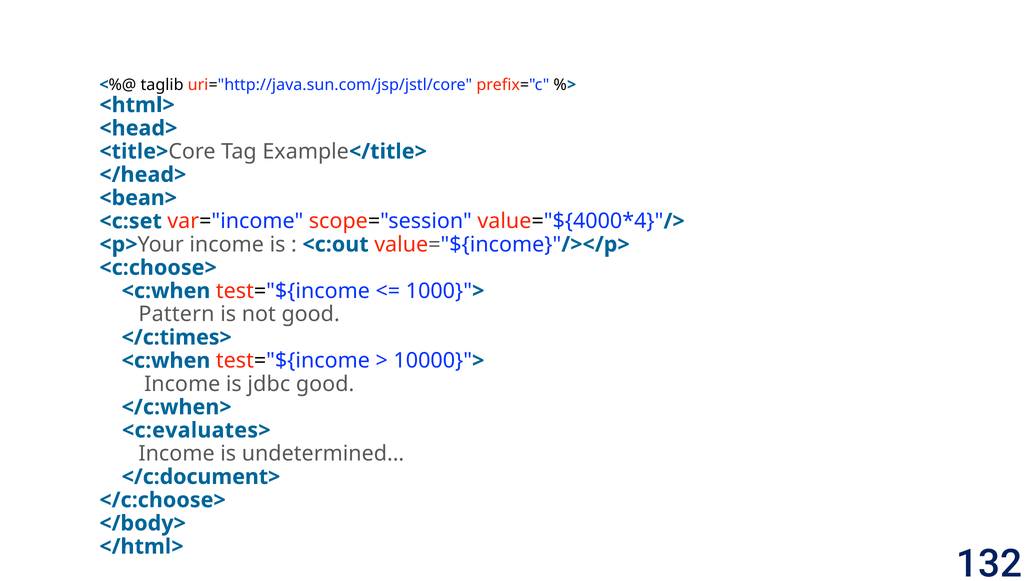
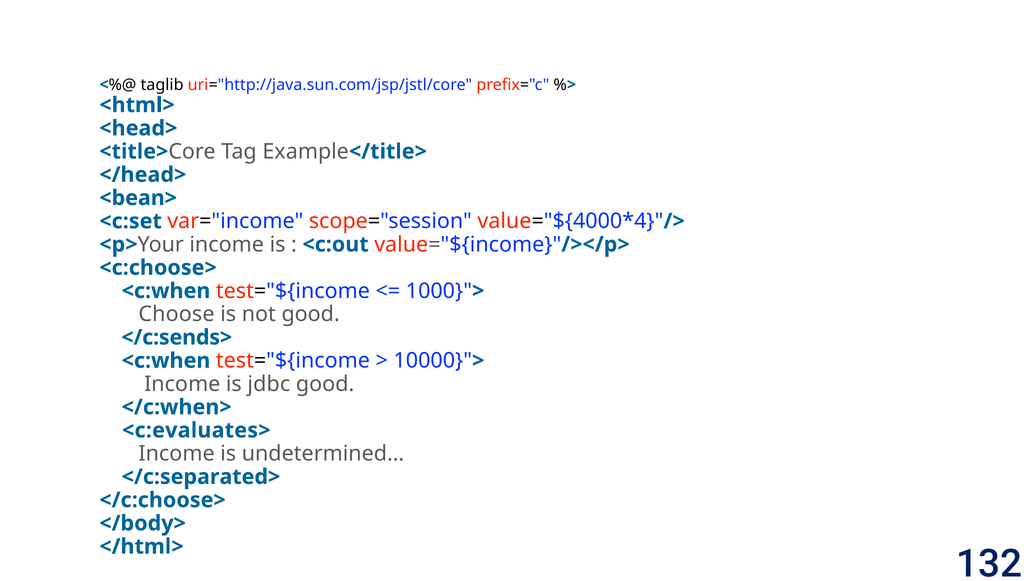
Pattern: Pattern -> Choose
</c:times>: </c:times> -> </c:sends>
</c:document>: </c:document> -> </c:separated>
